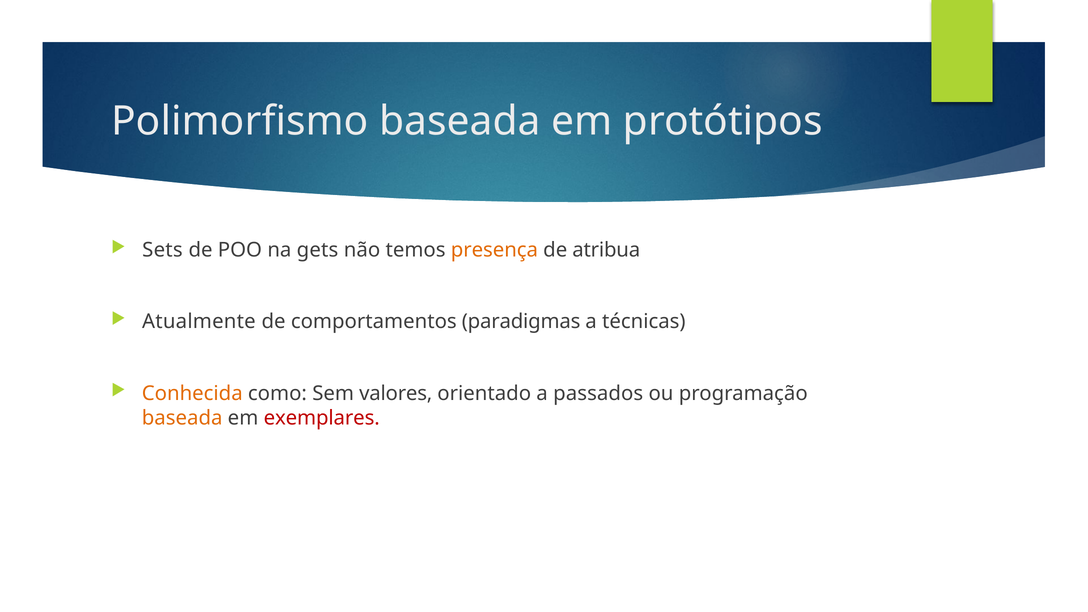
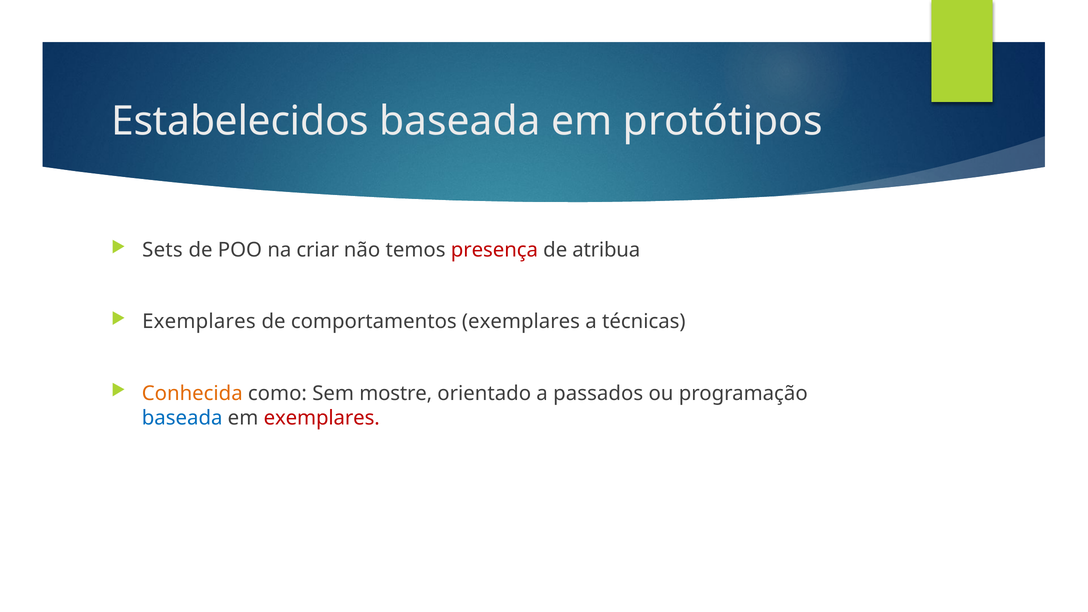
Polimorfismo: Polimorfismo -> Estabelecidos
gets: gets -> criar
presença colour: orange -> red
Atualmente at (199, 322): Atualmente -> Exemplares
comportamentos paradigmas: paradigmas -> exemplares
valores: valores -> mostre
baseada at (182, 418) colour: orange -> blue
